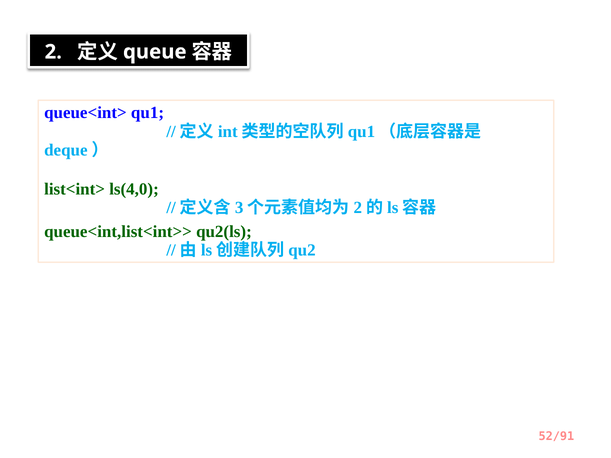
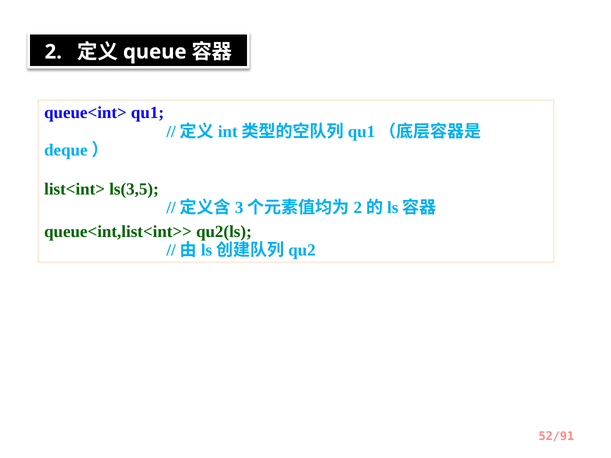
ls(4,0: ls(4,0 -> ls(3,5
